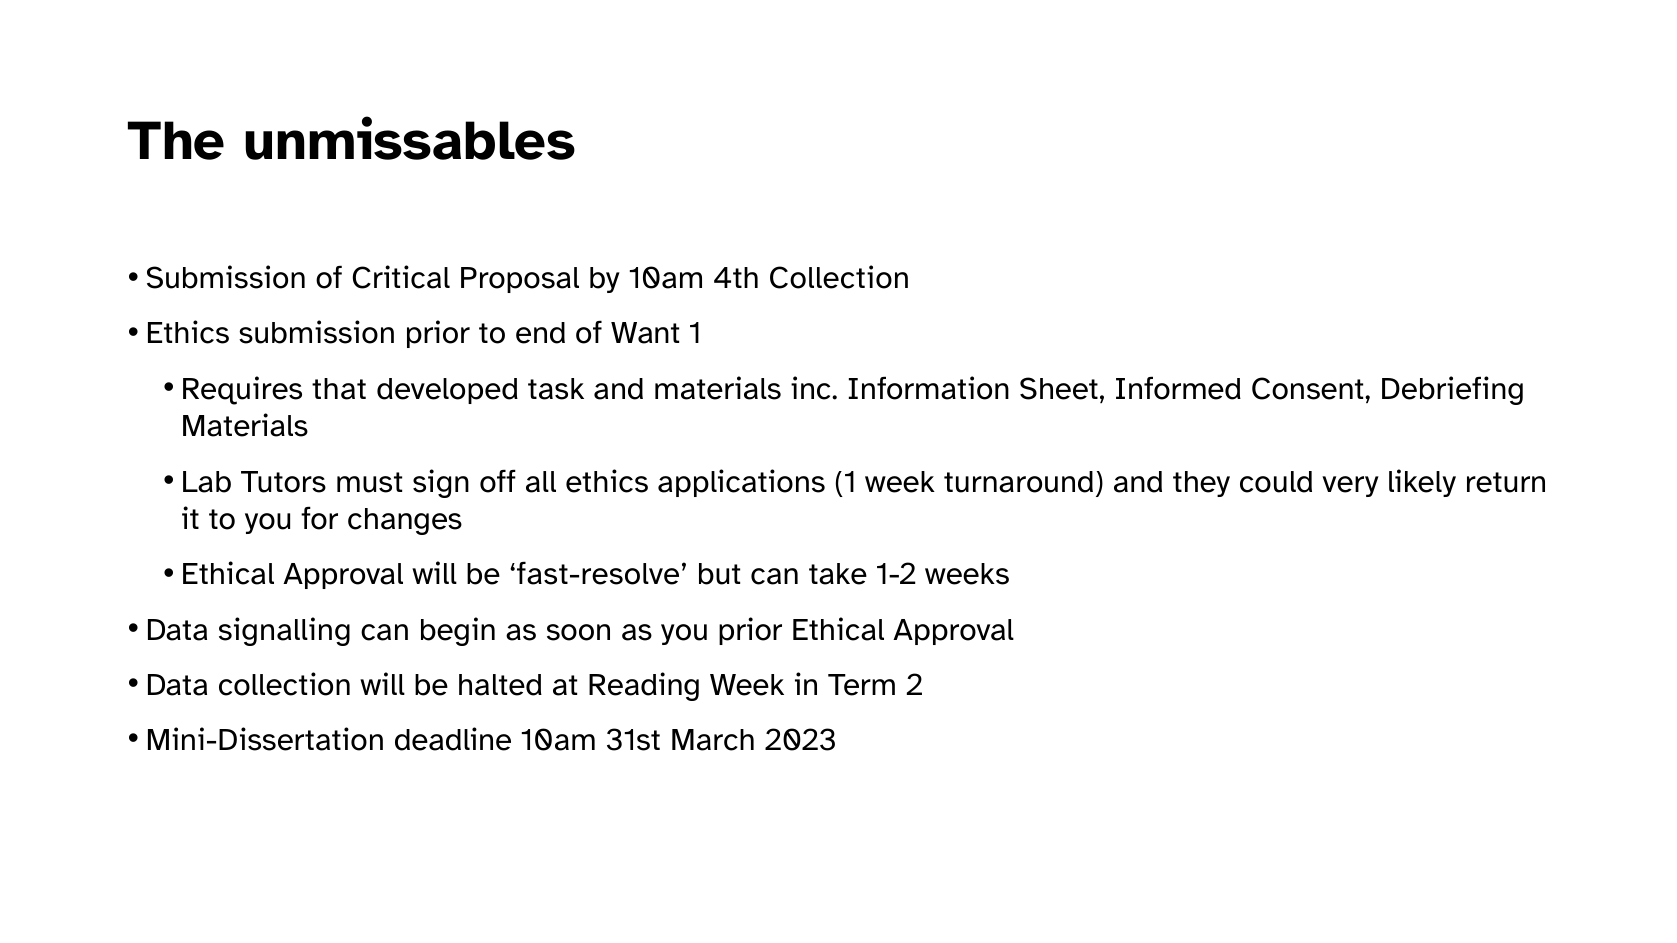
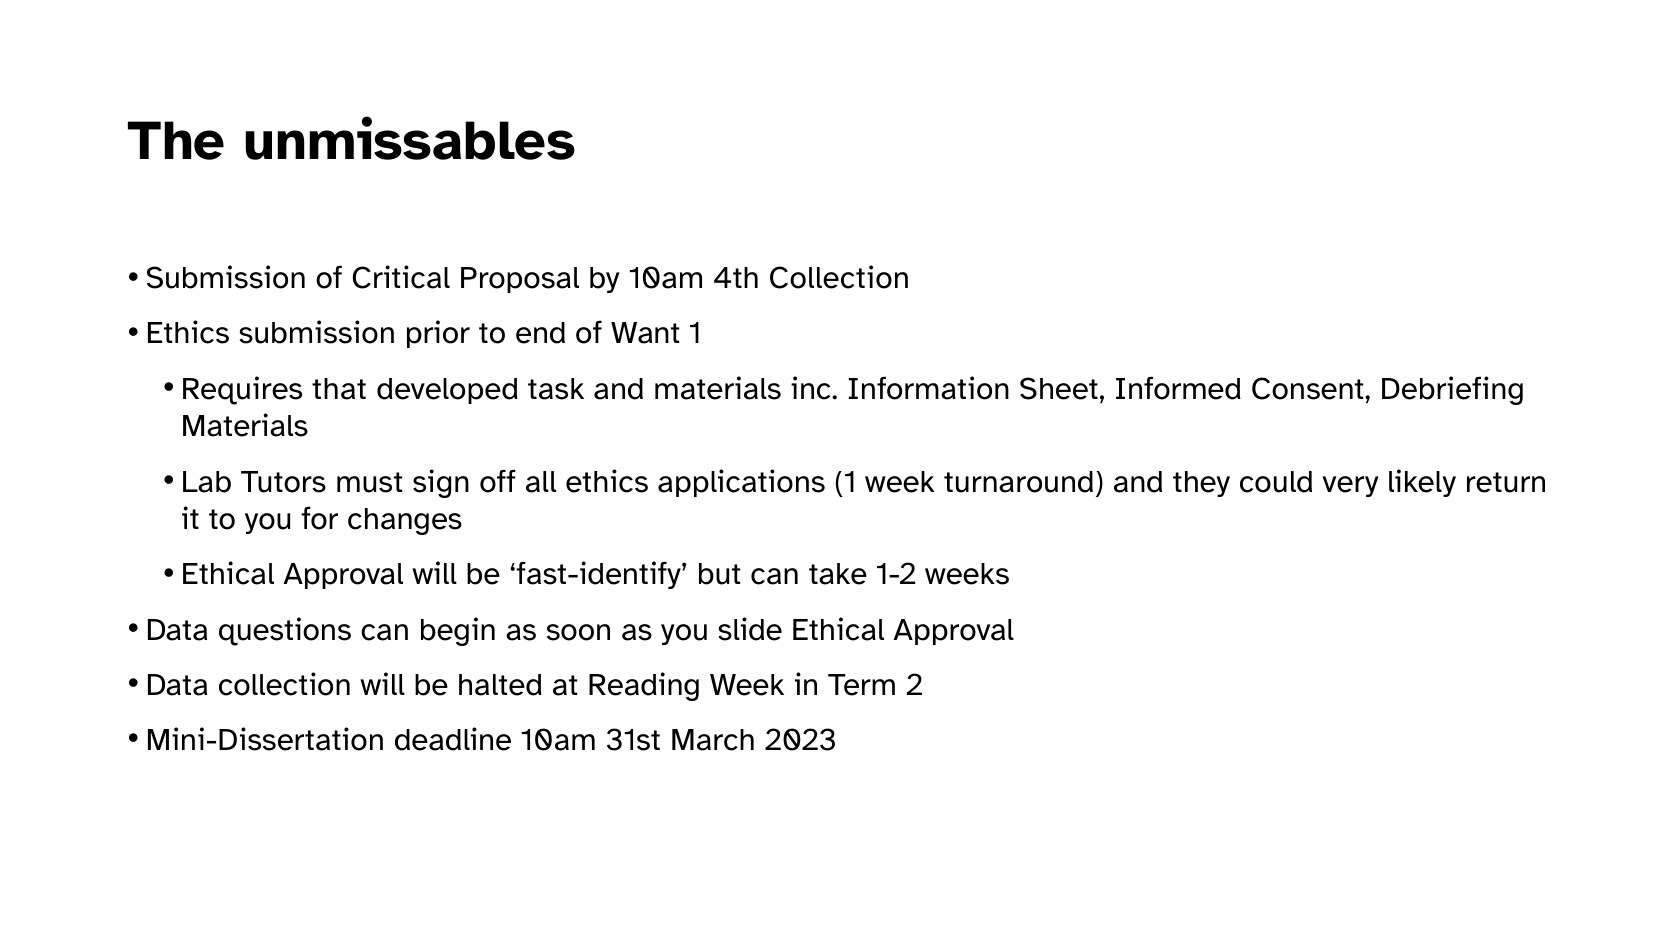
fast-resolve: fast-resolve -> fast-identify
signalling: signalling -> questions
you prior: prior -> slide
